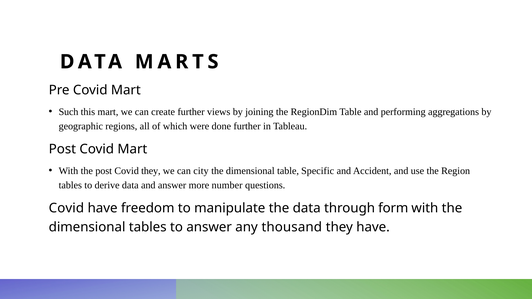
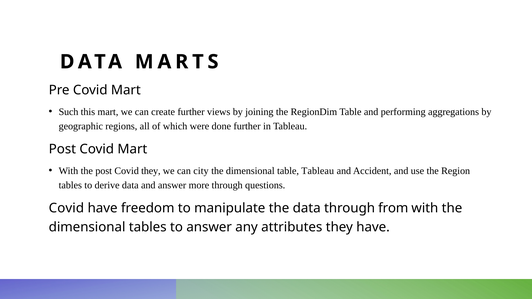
table Specific: Specific -> Tableau
more number: number -> through
form: form -> from
thousand: thousand -> attributes
